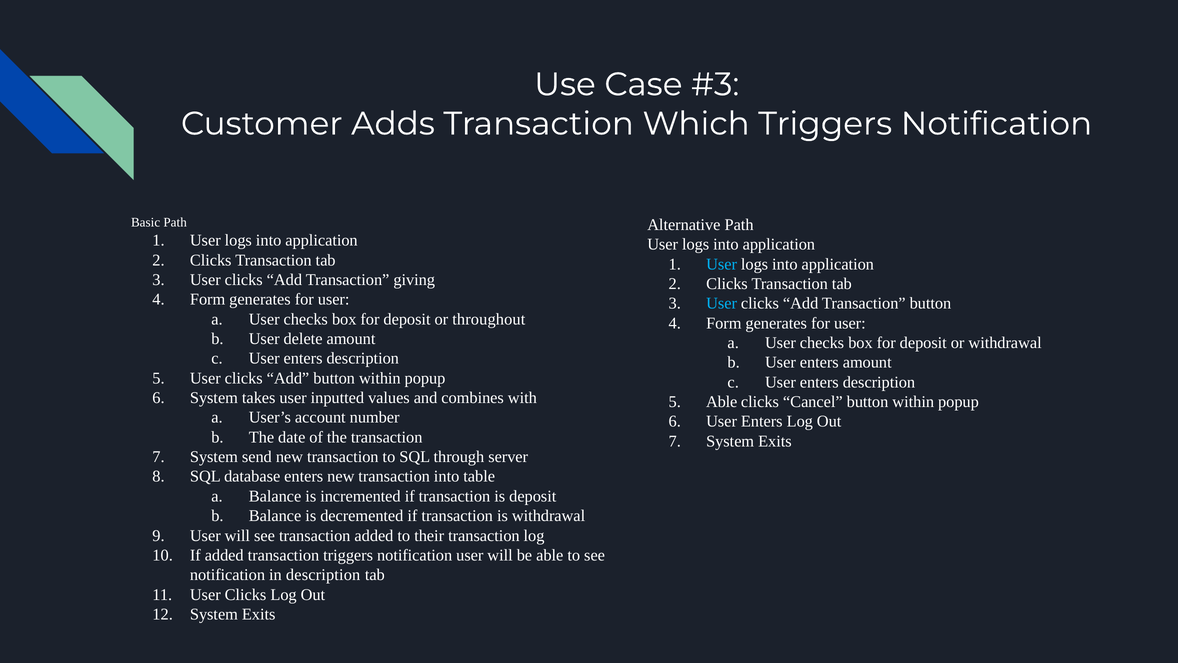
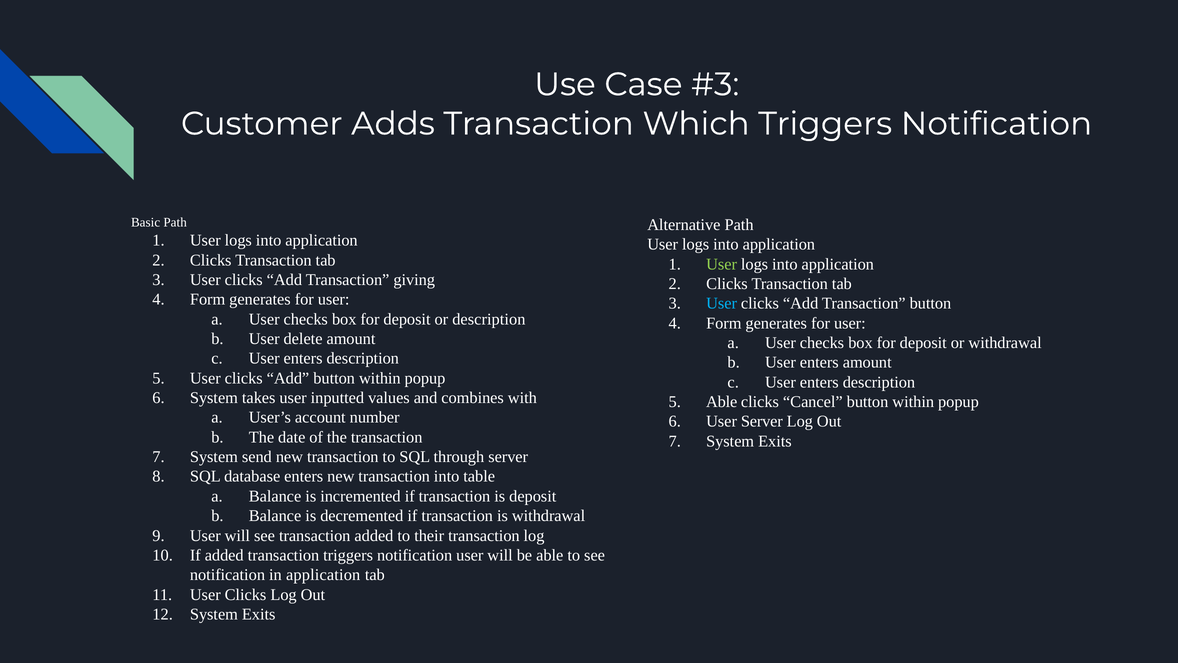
User at (722, 264) colour: light blue -> light green
or throughout: throughout -> description
Enters at (762, 421): Enters -> Server
in description: description -> application
